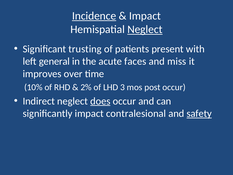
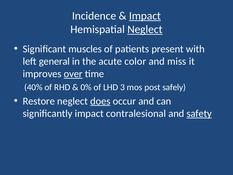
Incidence underline: present -> none
Impact at (145, 16) underline: none -> present
trusting: trusting -> muscles
faces: faces -> color
over underline: none -> present
10%: 10% -> 40%
2%: 2% -> 0%
post occur: occur -> safely
Indirect: Indirect -> Restore
